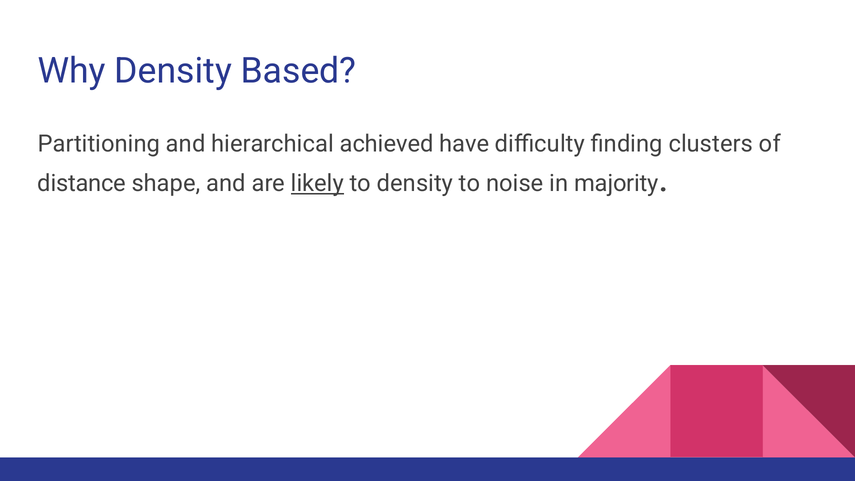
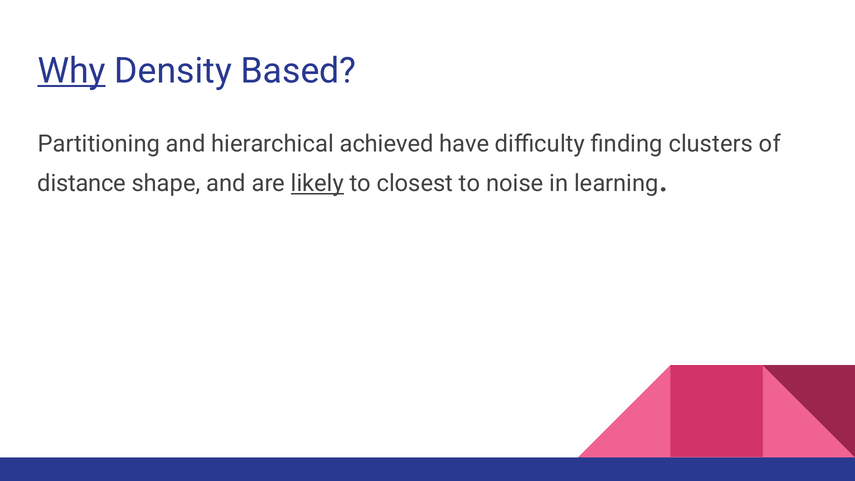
Why underline: none -> present
to density: density -> closest
majority: majority -> learning
